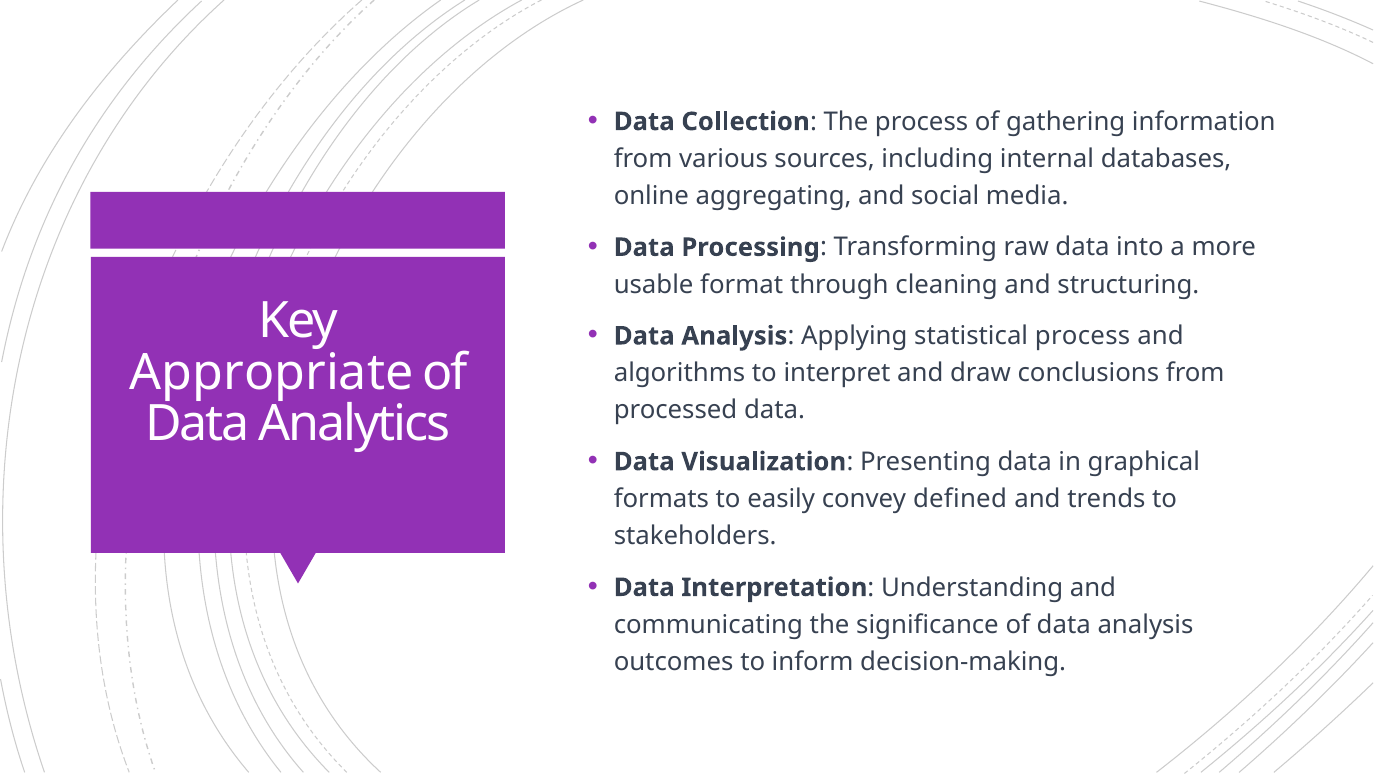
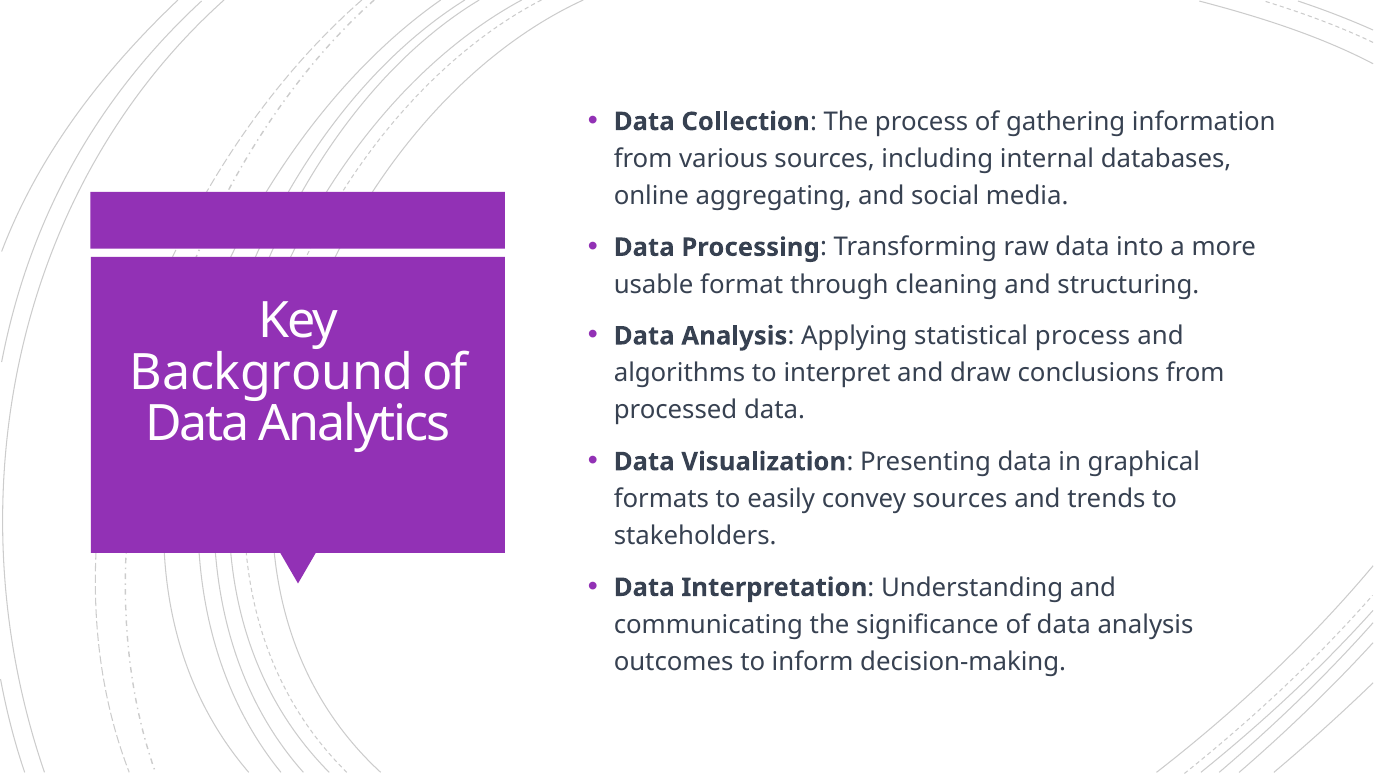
Appropriate: Appropriate -> Background
convey defined: defined -> sources
